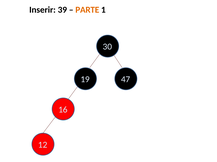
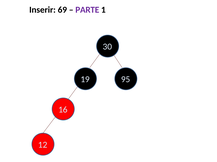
39: 39 -> 69
PARTE colour: orange -> purple
47: 47 -> 95
